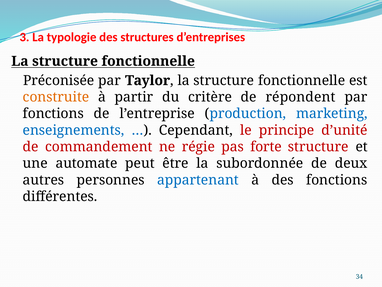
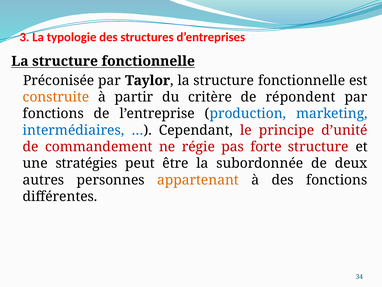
enseignements: enseignements -> intermédiaires
automate: automate -> stratégies
appartenant colour: blue -> orange
